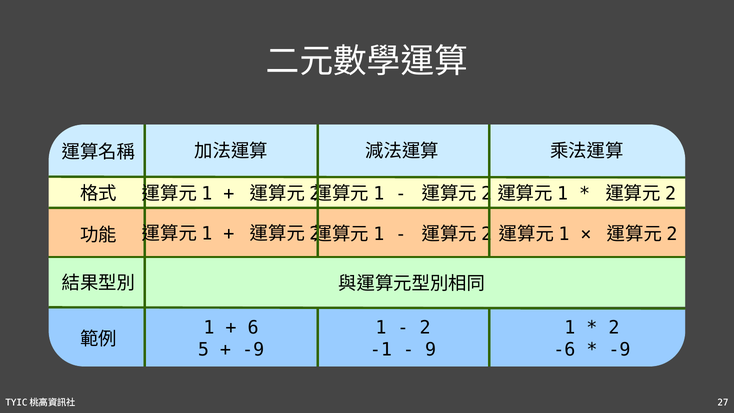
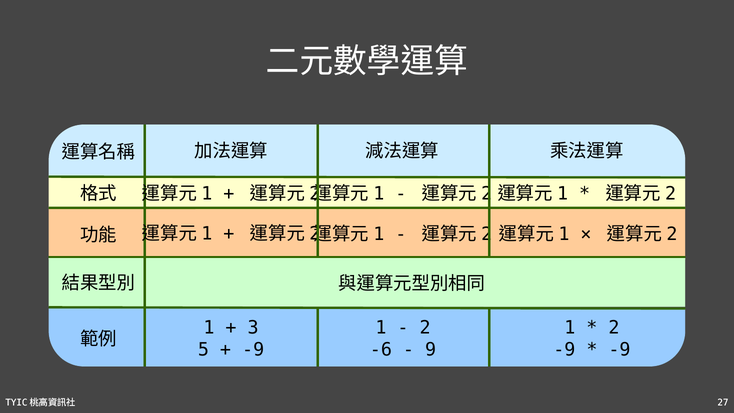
6: 6 -> 3
-1: -1 -> -6
-6 at (564, 349): -6 -> -9
